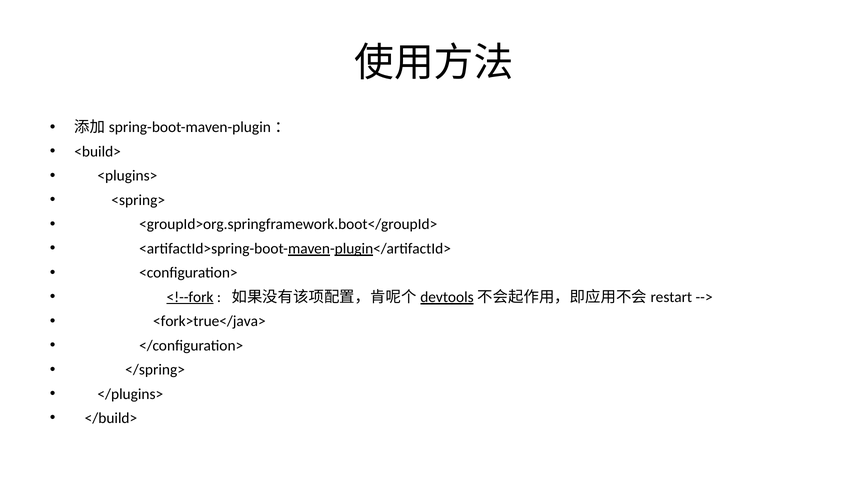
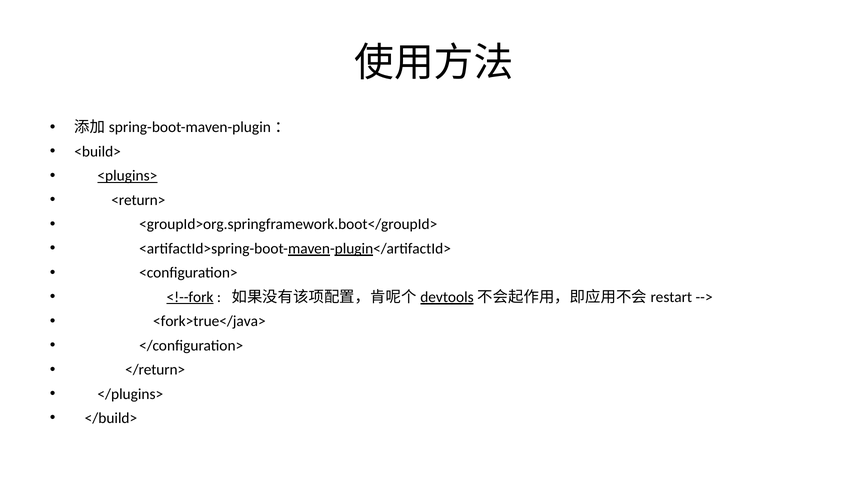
<plugins> underline: none -> present
<spring>: <spring> -> <return>
</spring>: </spring> -> </return>
